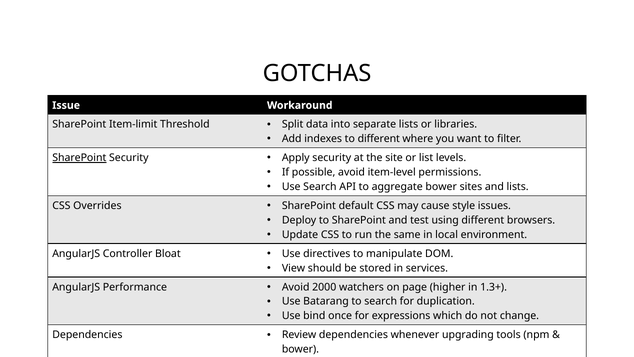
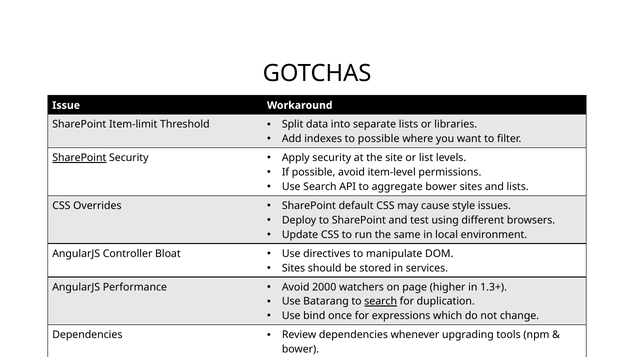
to different: different -> possible
View at (294, 268): View -> Sites
search at (381, 301) underline: none -> present
